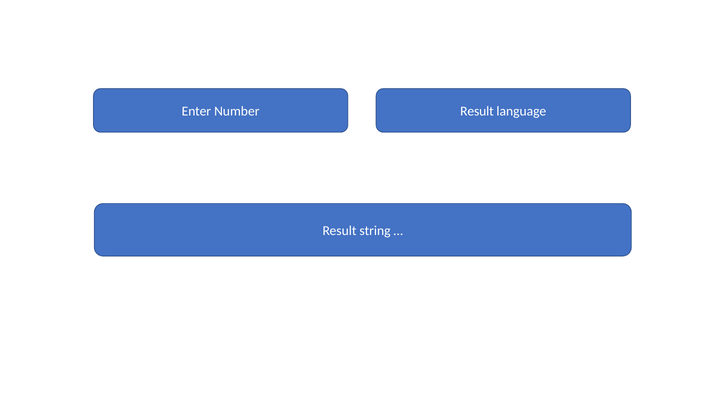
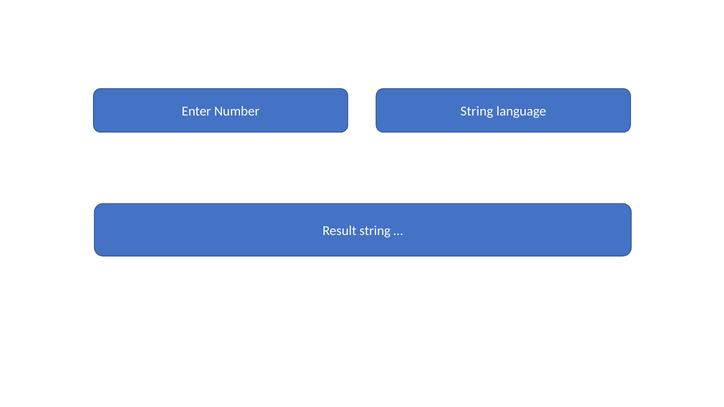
Result at (477, 111): Result -> String
